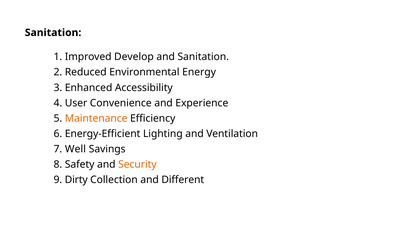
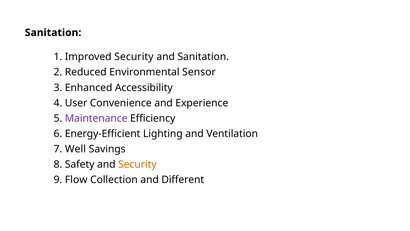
Improved Develop: Develop -> Security
Energy: Energy -> Sensor
Maintenance colour: orange -> purple
Dirty: Dirty -> Flow
